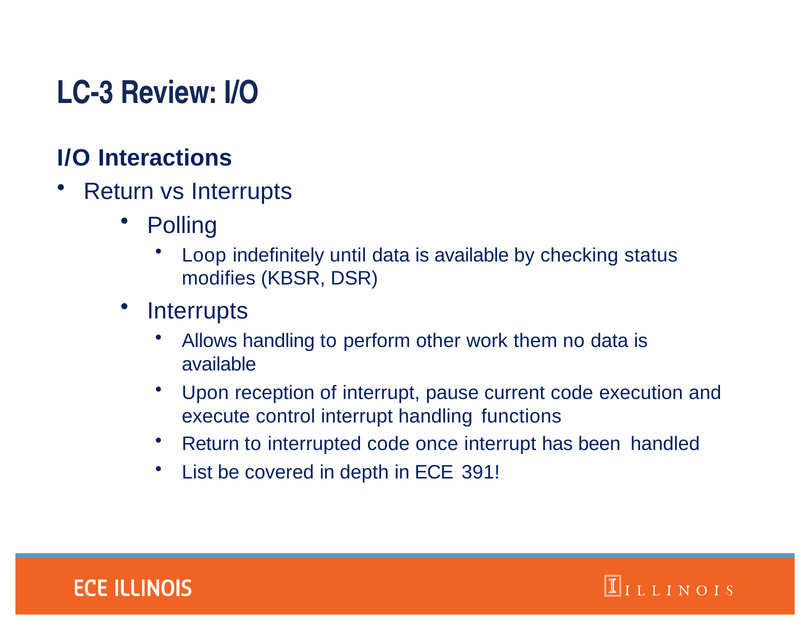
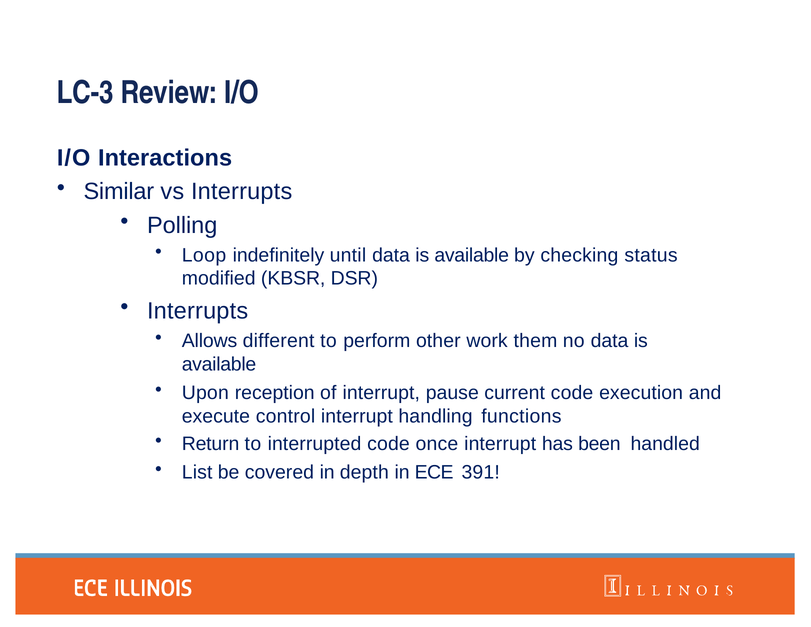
Return at (119, 191): Return -> Similar
modifies: modifies -> modified
Allows handling: handling -> different
